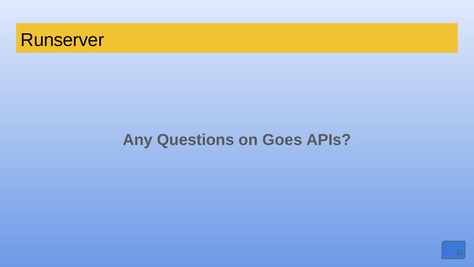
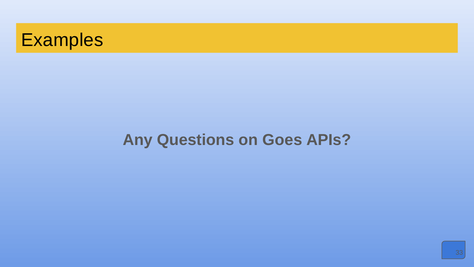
Runserver: Runserver -> Examples
